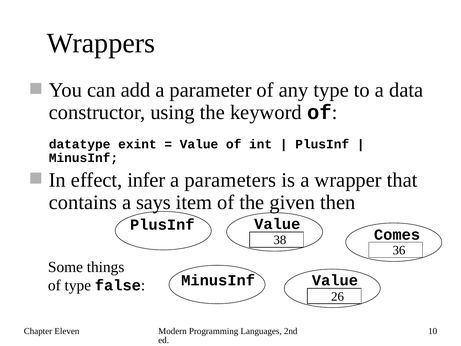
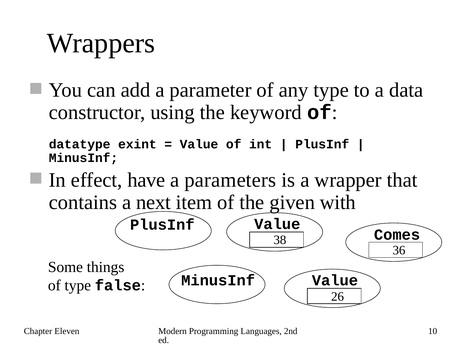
infer: infer -> have
says: says -> next
then: then -> with
